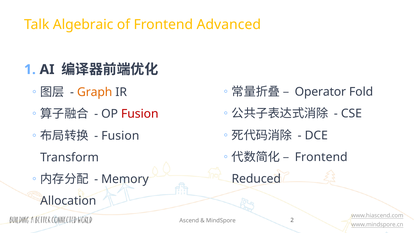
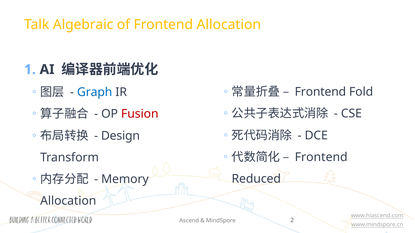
Frontend Advanced: Advanced -> Allocation
Operator at (320, 92): Operator -> Frontend
Graph colour: orange -> blue
Fusion at (120, 136): Fusion -> Design
